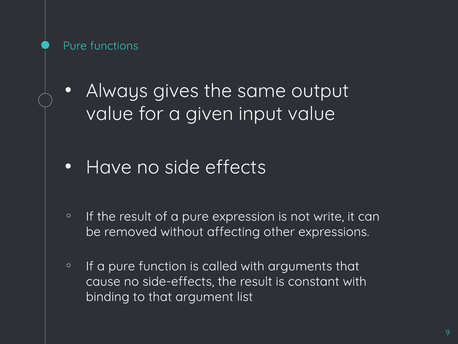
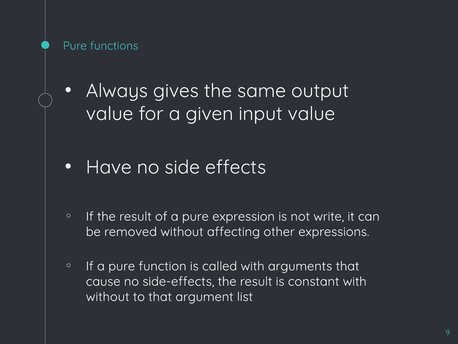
binding at (108, 296): binding -> without
